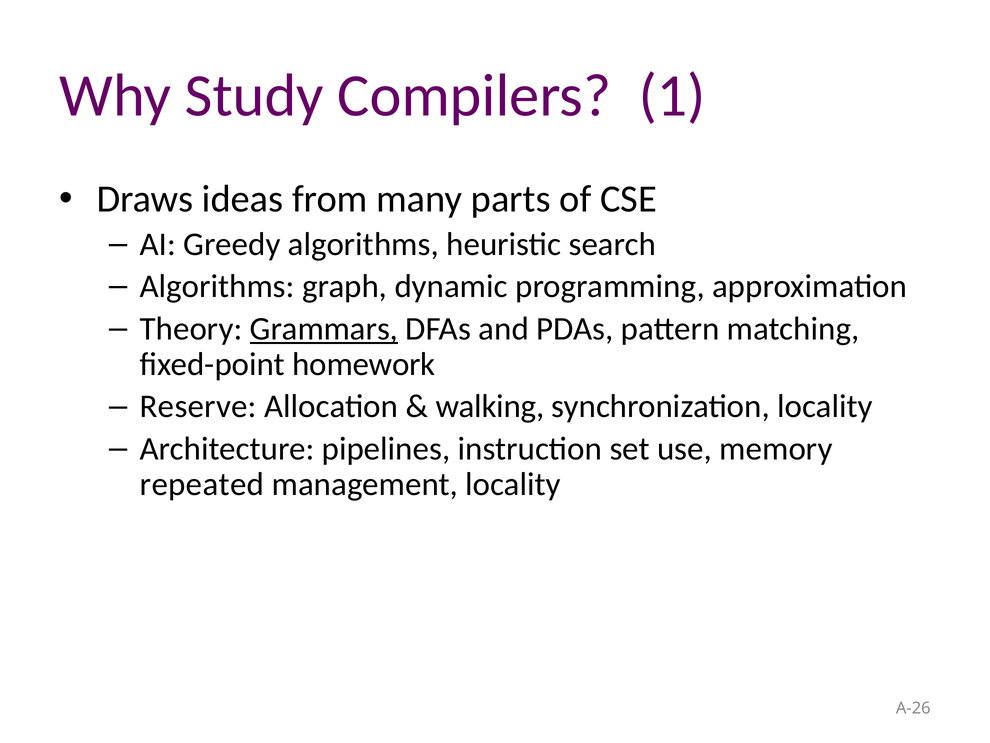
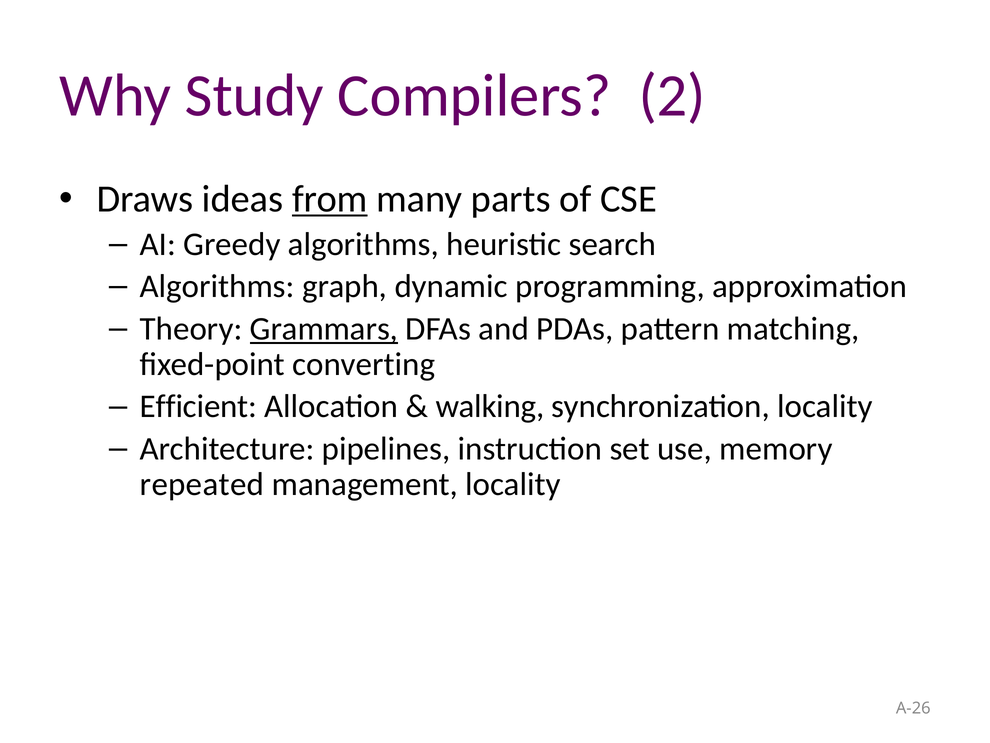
1: 1 -> 2
from underline: none -> present
homework: homework -> converting
Reserve: Reserve -> Efficient
